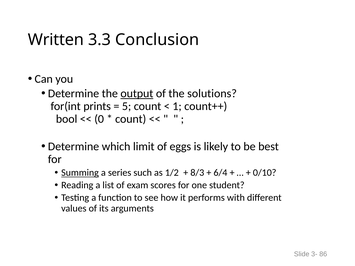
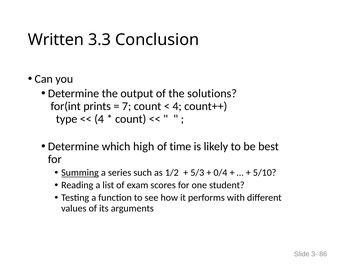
output underline: present -> none
5: 5 -> 7
1 at (177, 106): 1 -> 4
bool: bool -> type
0 at (99, 119): 0 -> 4
limit: limit -> high
eggs: eggs -> time
8/3: 8/3 -> 5/3
6/4: 6/4 -> 0/4
0/10: 0/10 -> 5/10
